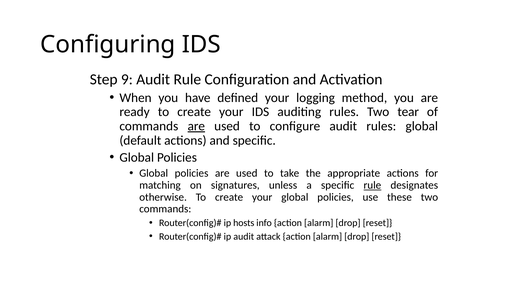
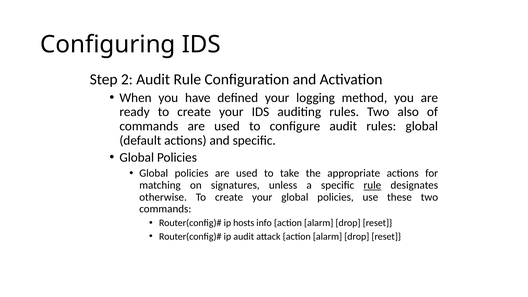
9: 9 -> 2
tear: tear -> also
are at (196, 126) underline: present -> none
